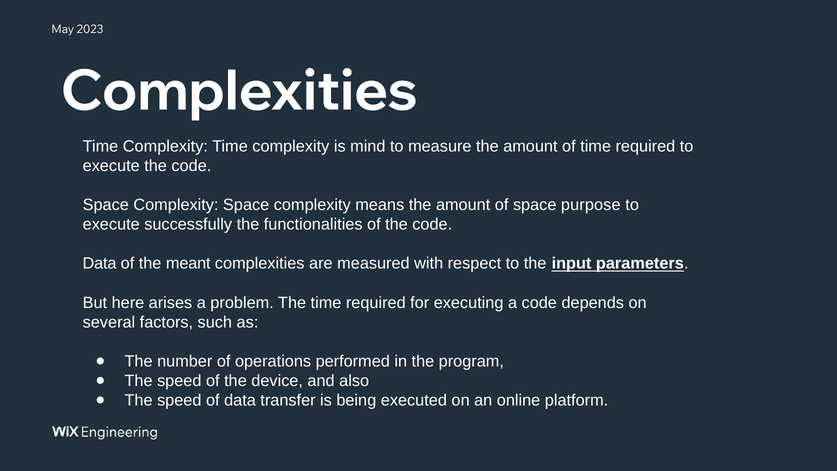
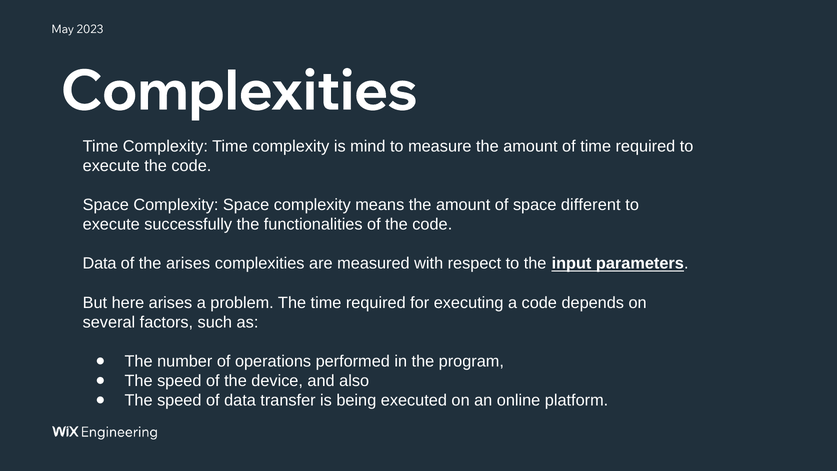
purpose: purpose -> different
the meant: meant -> arises
